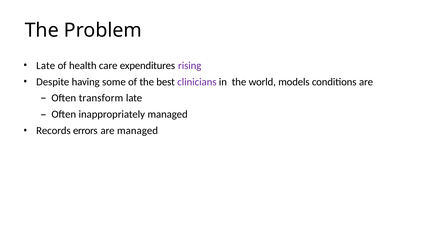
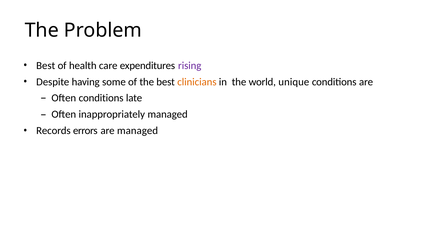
Late at (46, 66): Late -> Best
clinicians colour: purple -> orange
models: models -> unique
Often transform: transform -> conditions
